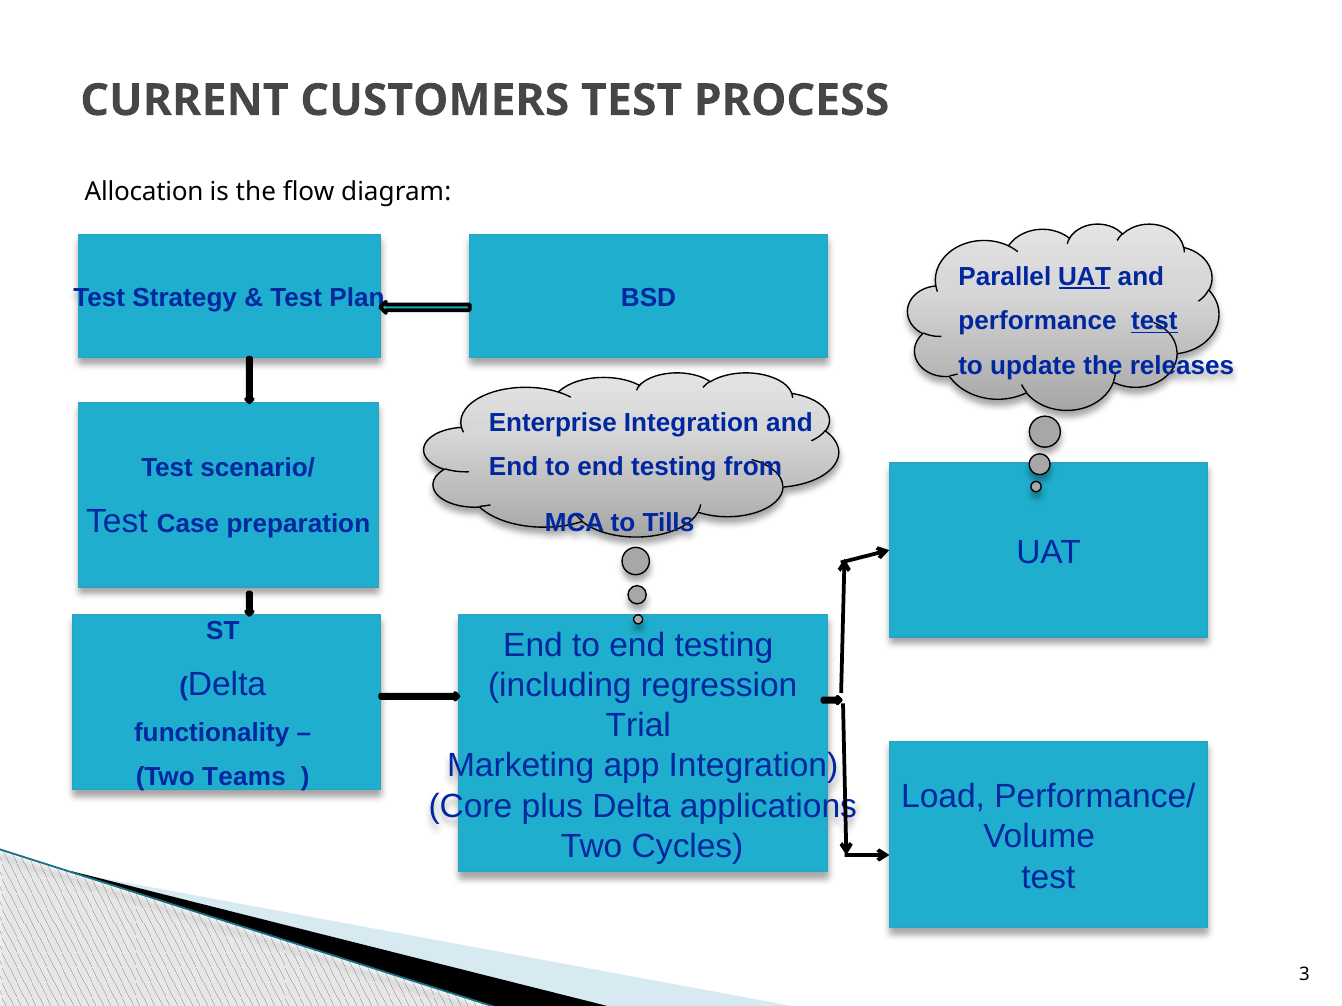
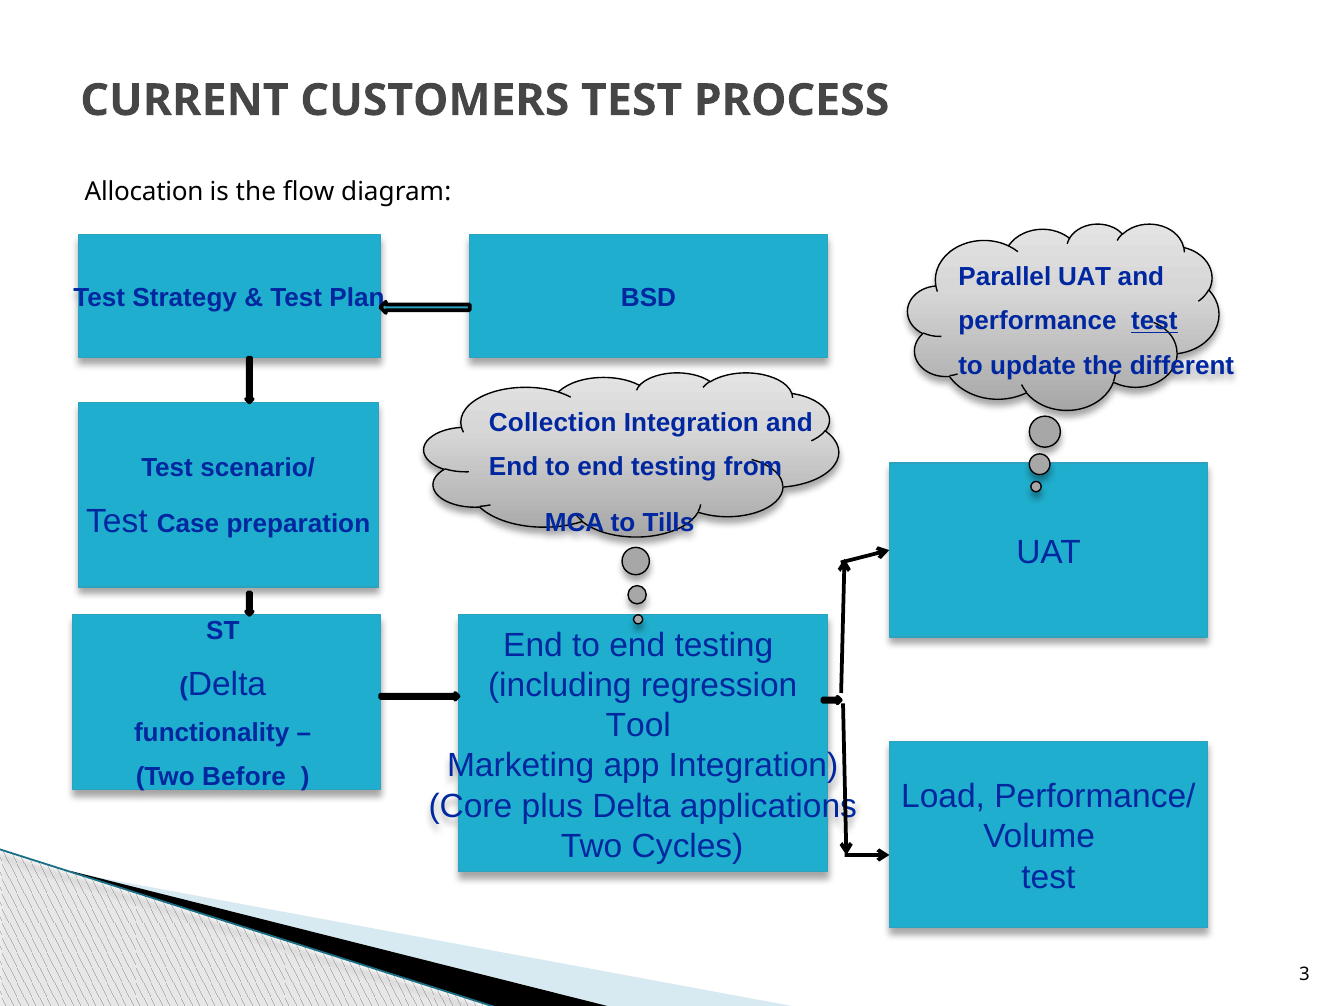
UAT at (1085, 277) underline: present -> none
releases: releases -> different
Enterprise: Enterprise -> Collection
Trial: Trial -> Tool
Teams: Teams -> Before
